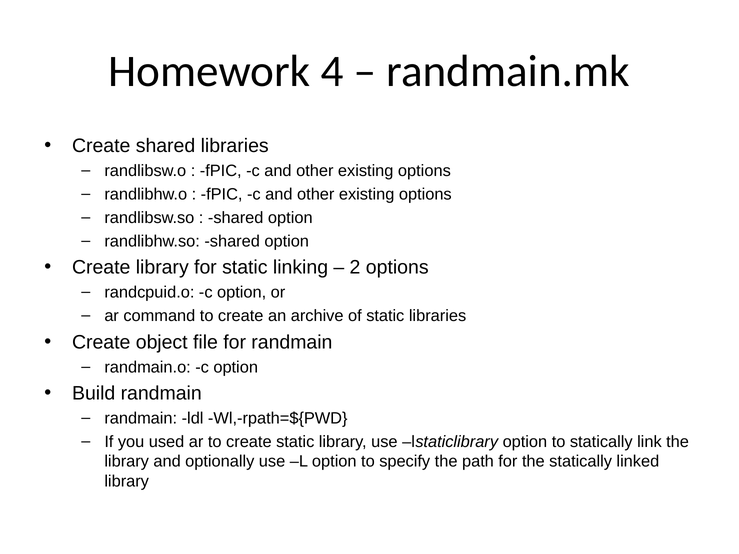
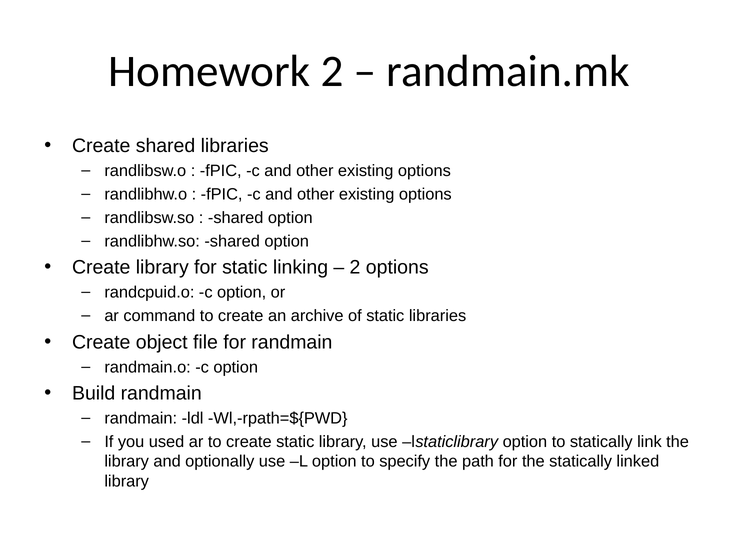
Homework 4: 4 -> 2
